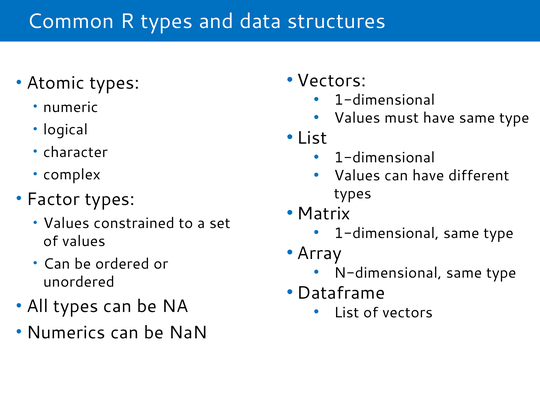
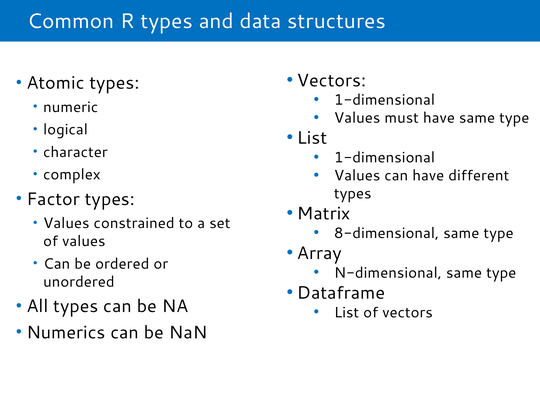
1-dimensional at (387, 233): 1-dimensional -> 8-dimensional
